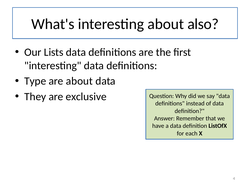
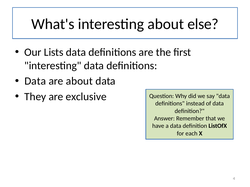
also: also -> else
Type at (35, 81): Type -> Data
